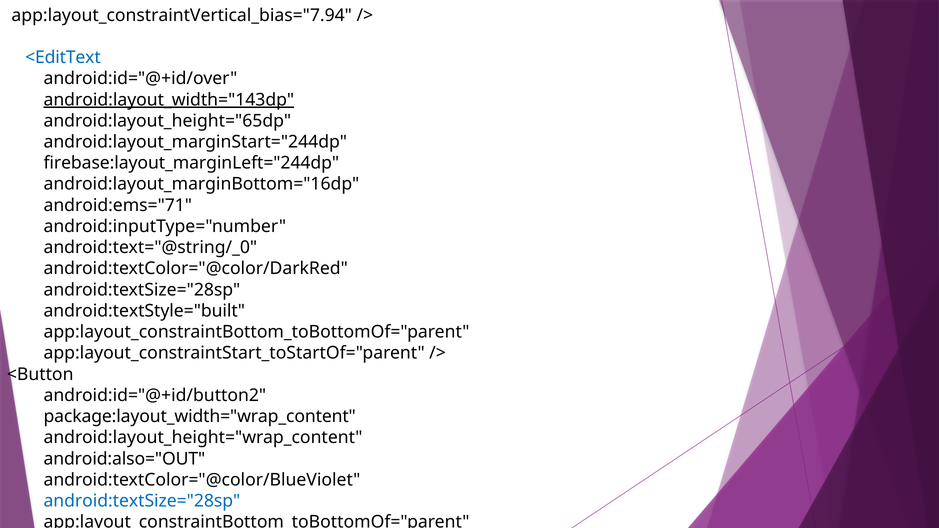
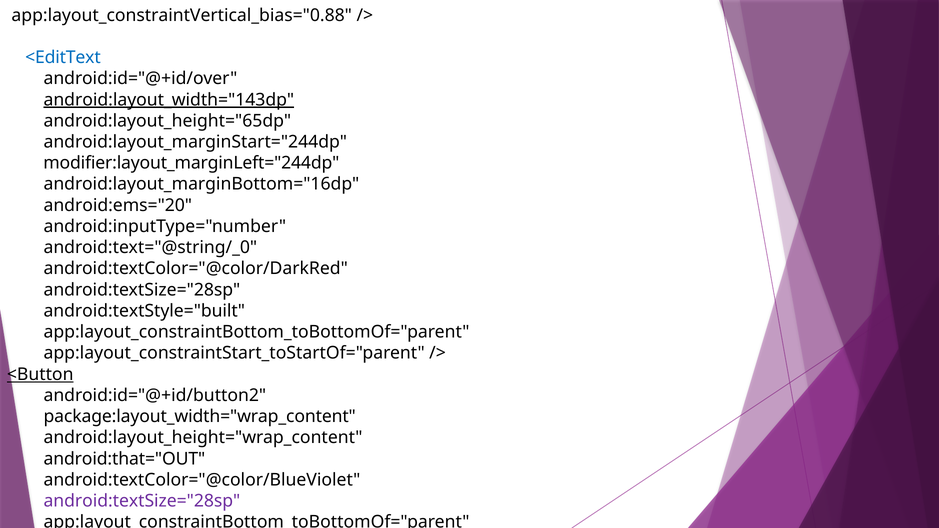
app:layout_constraintVertical_bias="7.94: app:layout_constraintVertical_bias="7.94 -> app:layout_constraintVertical_bias="0.88
firebase:layout_marginLeft="244dp: firebase:layout_marginLeft="244dp -> modifier:layout_marginLeft="244dp
android:ems="71: android:ems="71 -> android:ems="20
<Button underline: none -> present
android:also="OUT: android:also="OUT -> android:that="OUT
android:textSize="28sp at (142, 501) colour: blue -> purple
